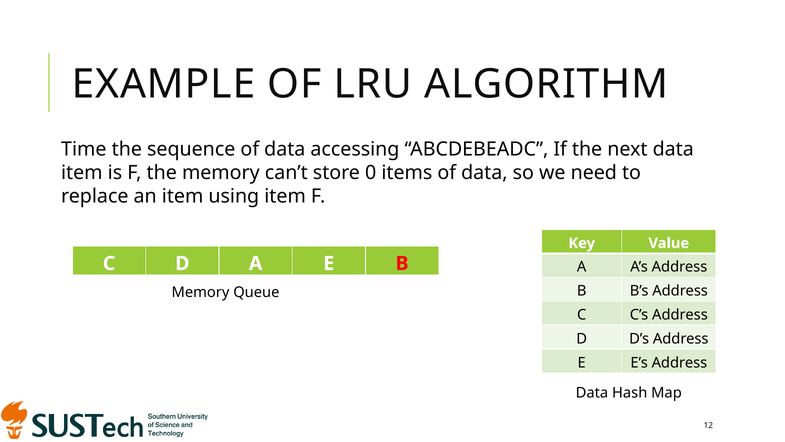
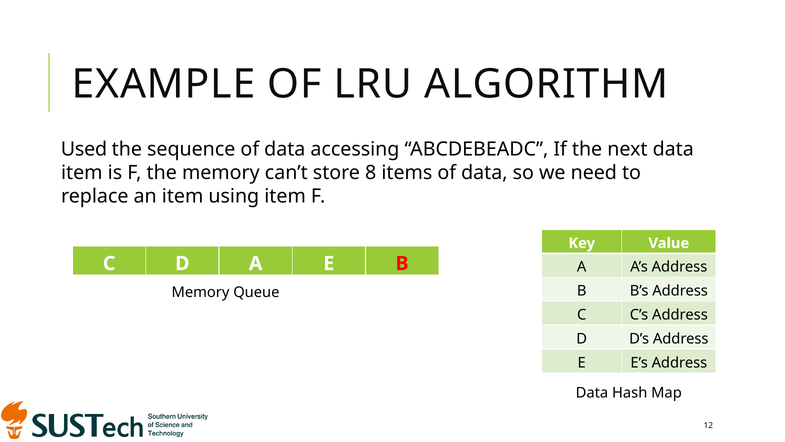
Time: Time -> Used
0: 0 -> 8
